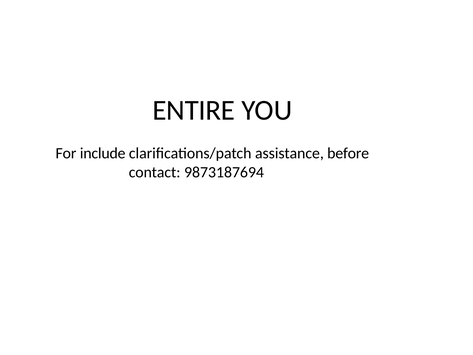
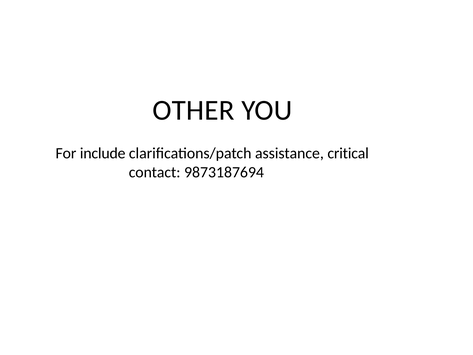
ENTIRE: ENTIRE -> OTHER
before: before -> critical
